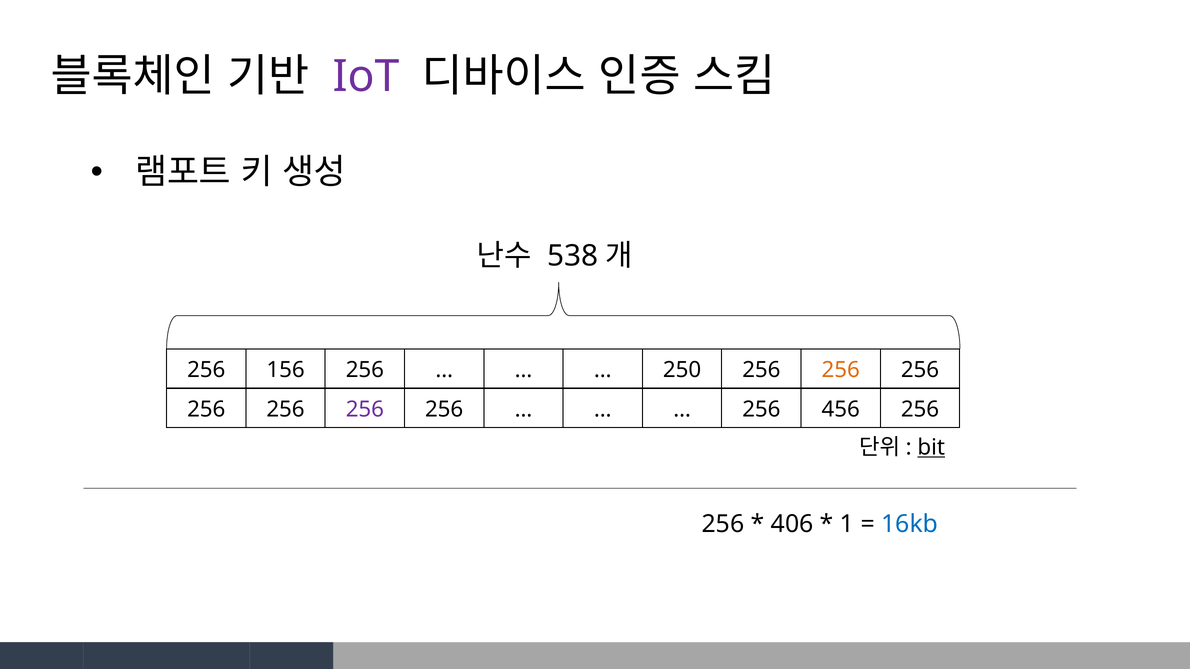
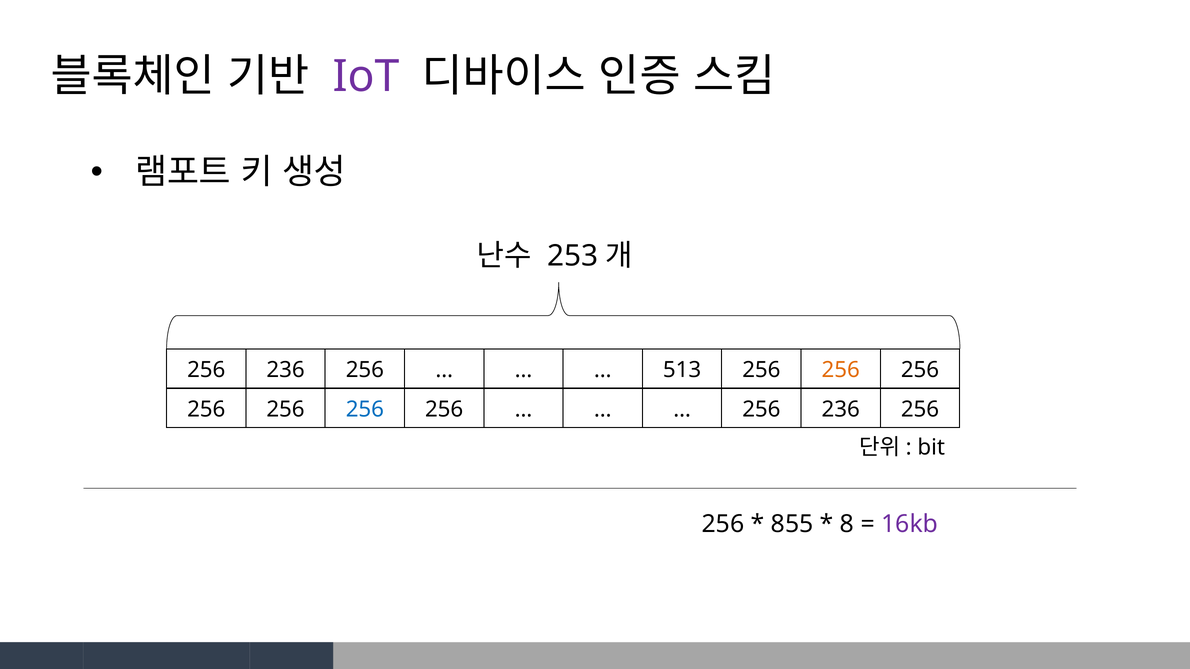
538: 538 -> 253
156 at (286, 370): 156 -> 236
250: 250 -> 513
256 at (365, 409) colour: purple -> blue
456 at (841, 409): 456 -> 236
bit underline: present -> none
406: 406 -> 855
1: 1 -> 8
16kb colour: blue -> purple
